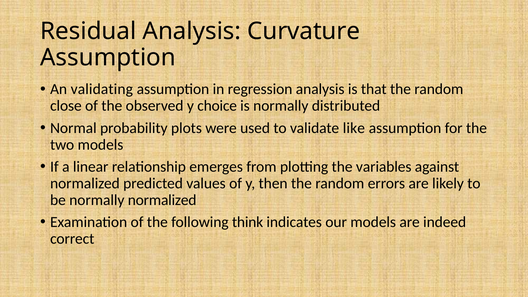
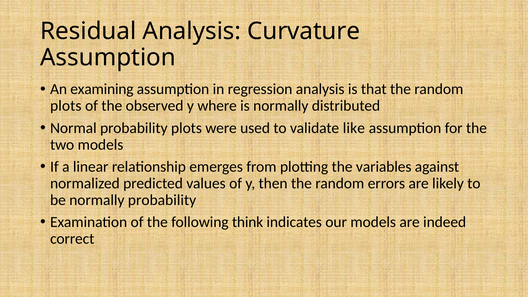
validating: validating -> examining
close at (66, 106): close -> plots
choice: choice -> where
normally normalized: normalized -> probability
